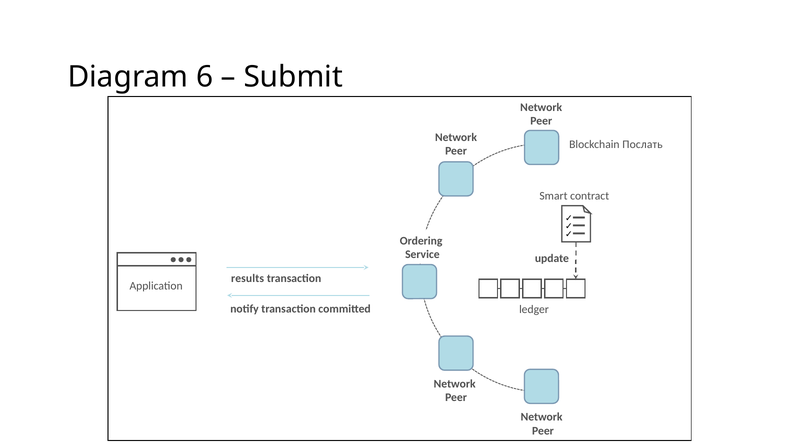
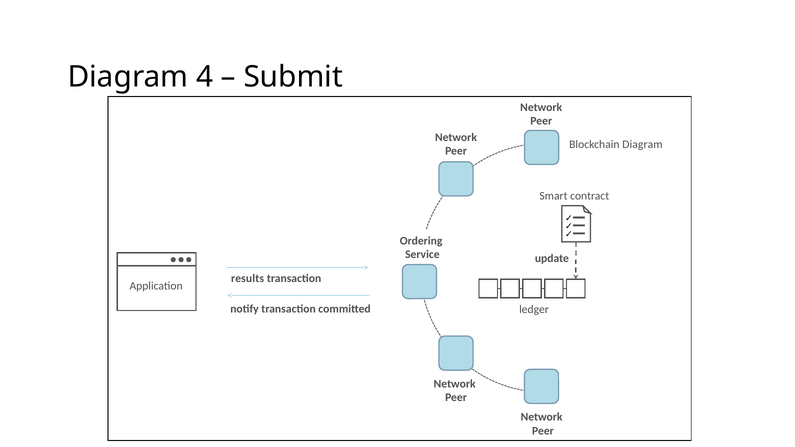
6: 6 -> 4
Blockchain Послать: Послать -> Diagram
